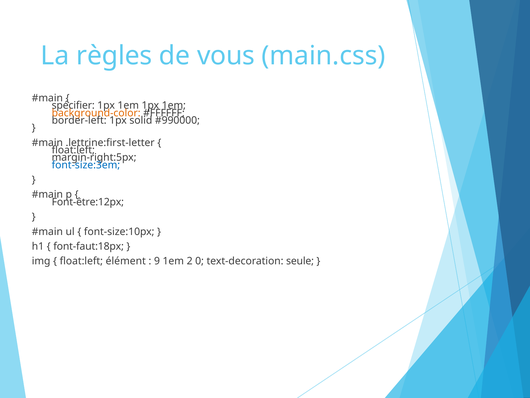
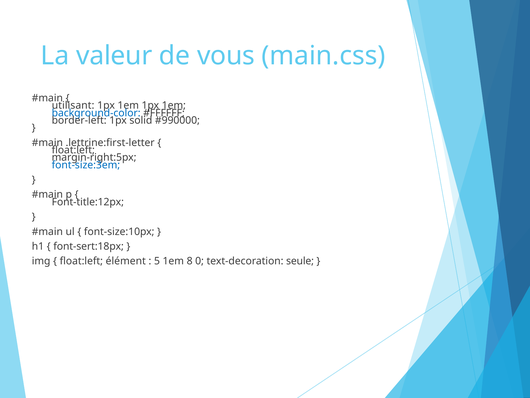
règles: règles -> valeur
spécifier: spécifier -> utilisant
background-color colour: orange -> blue
Font-être:12px: Font-être:12px -> Font-title:12px
font-faut:18px: font-faut:18px -> font-sert:18px
9: 9 -> 5
2: 2 -> 8
